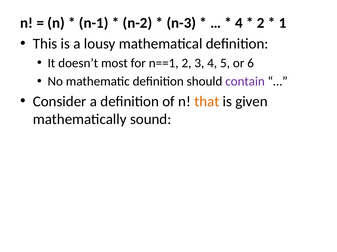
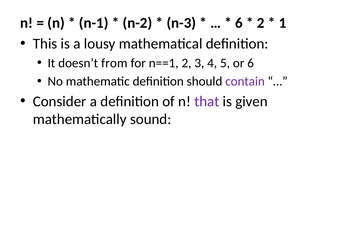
4 at (239, 23): 4 -> 6
most: most -> from
that colour: orange -> purple
